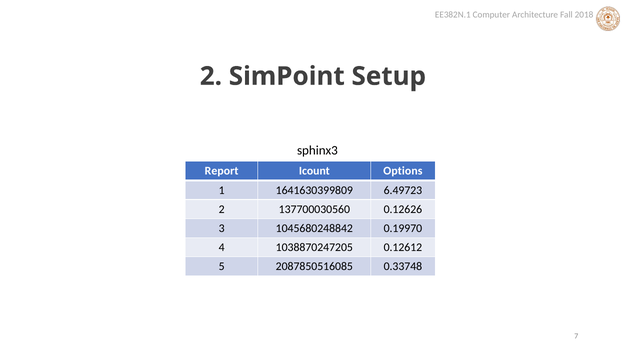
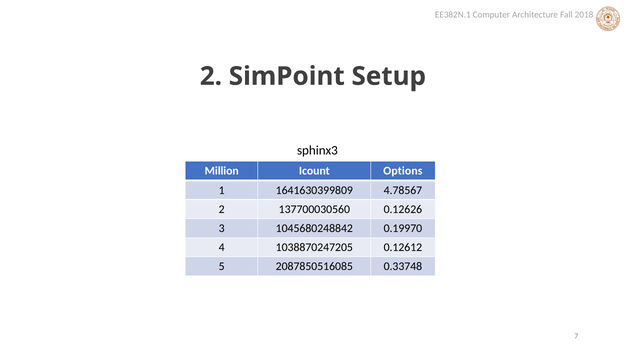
Report: Report -> Million
6.49723: 6.49723 -> 4.78567
